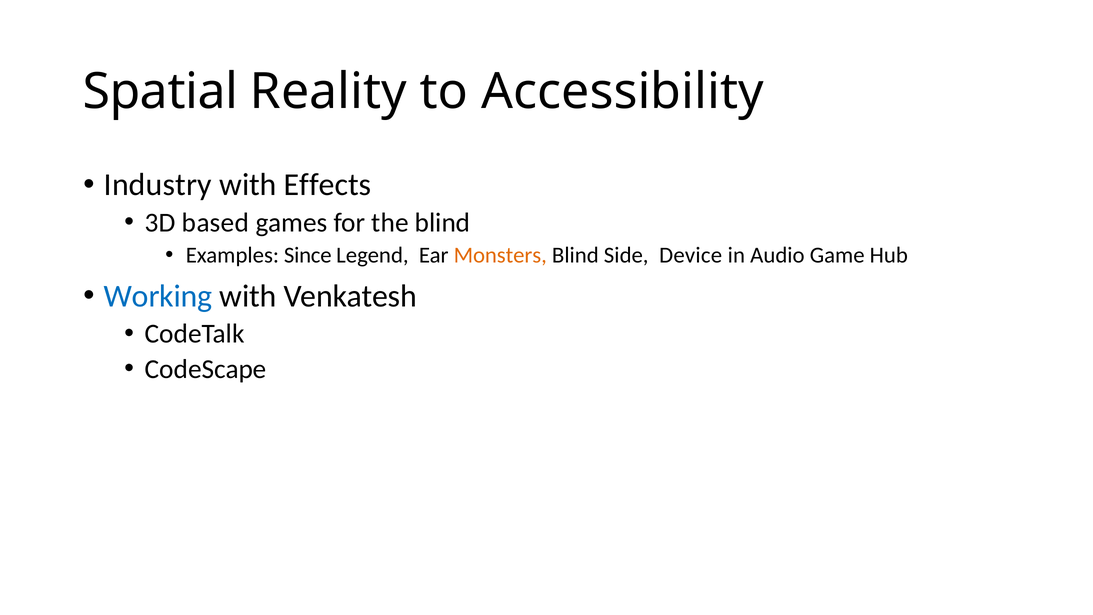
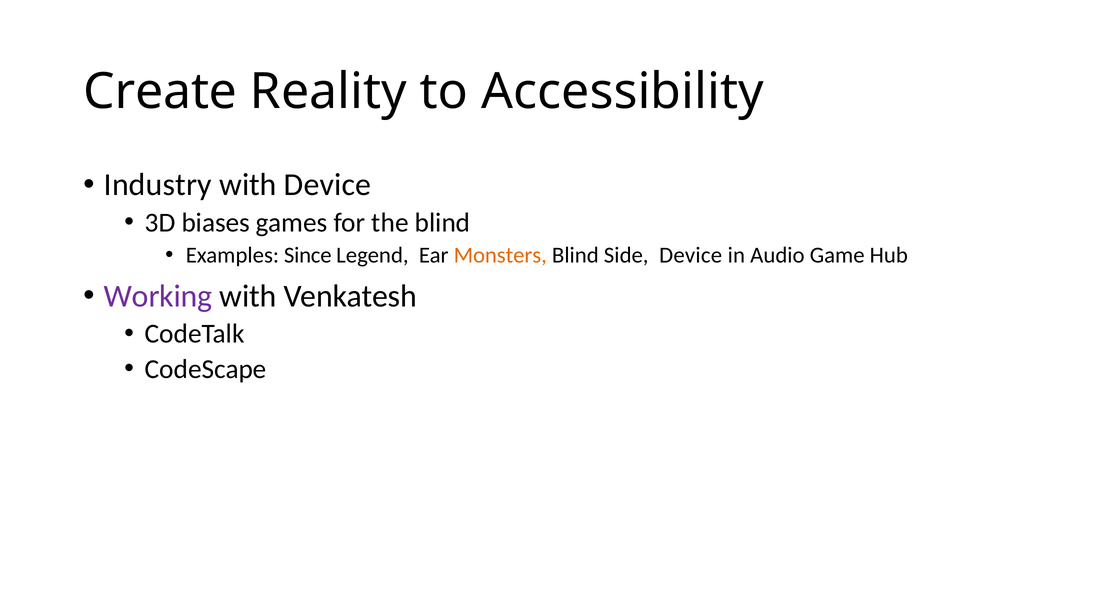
Spatial: Spatial -> Create
with Effects: Effects -> Device
based: based -> biases
Working colour: blue -> purple
